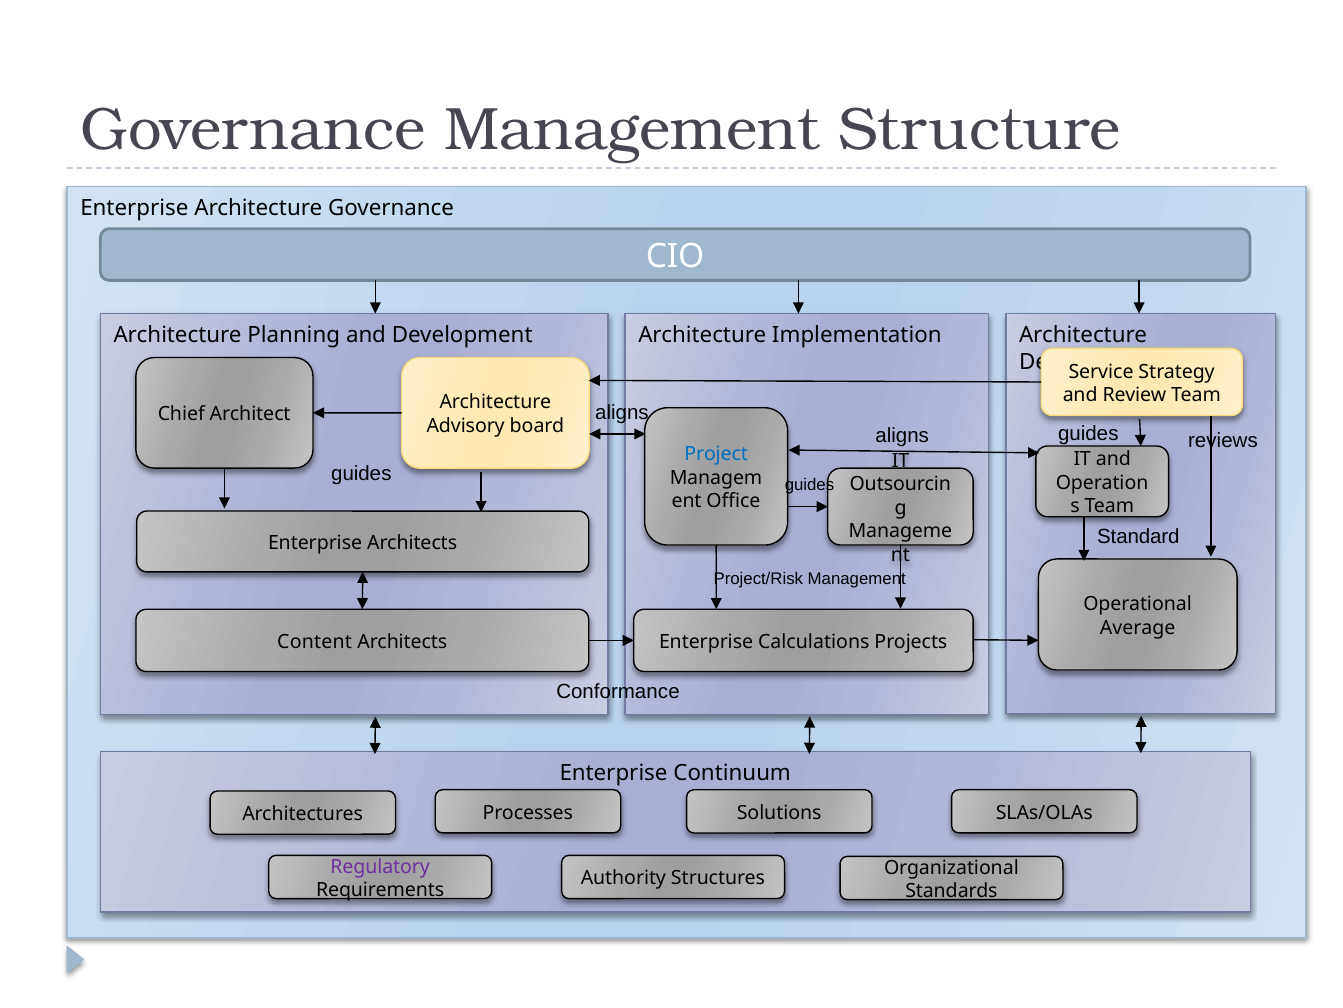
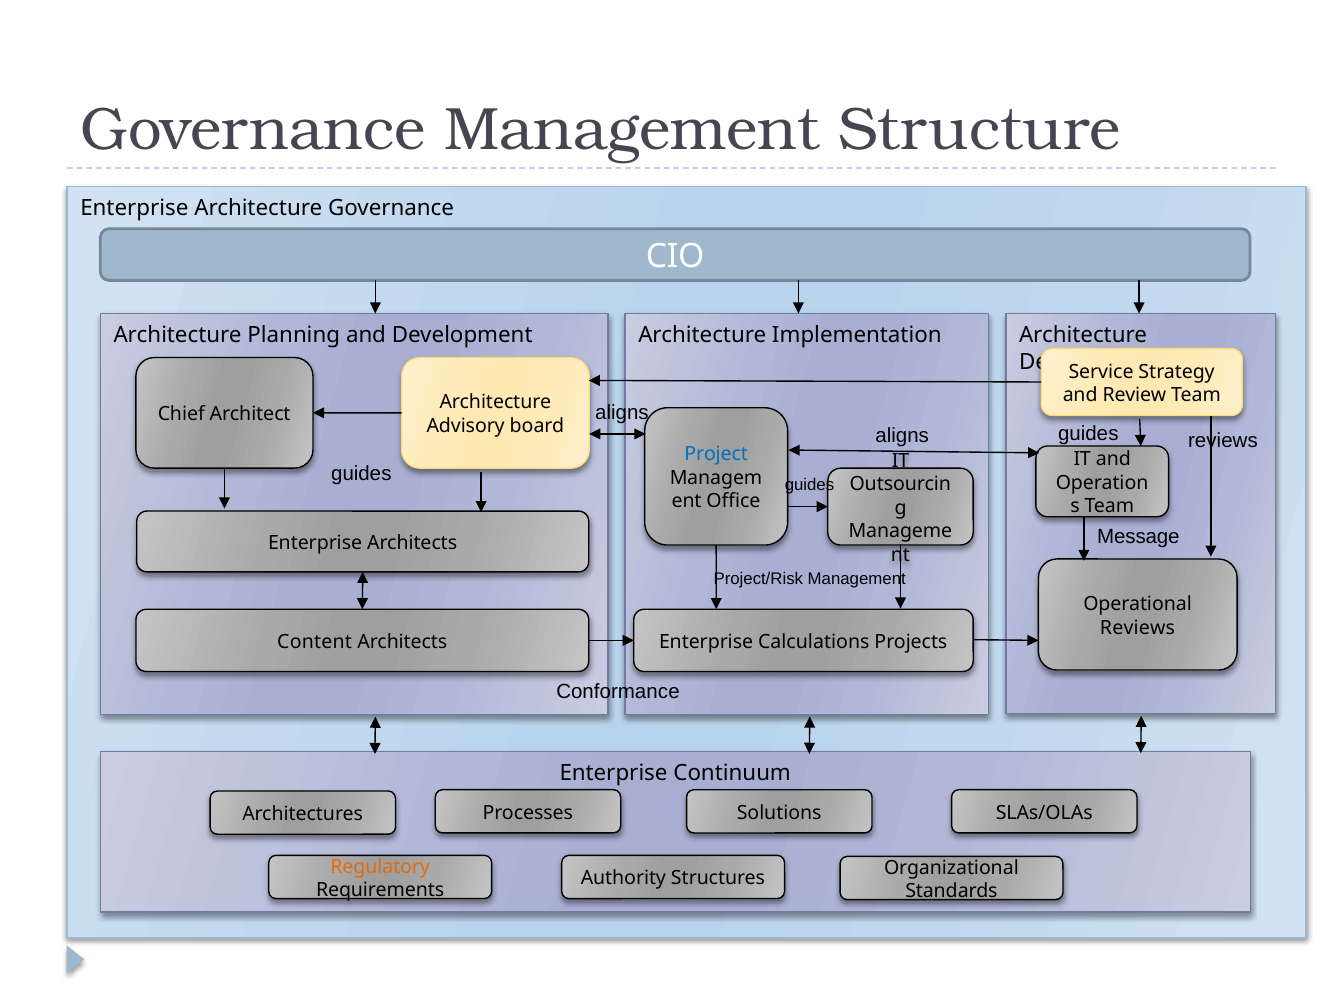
Standard: Standard -> Message
Average at (1138, 627): Average -> Reviews
Regulatory colour: purple -> orange
